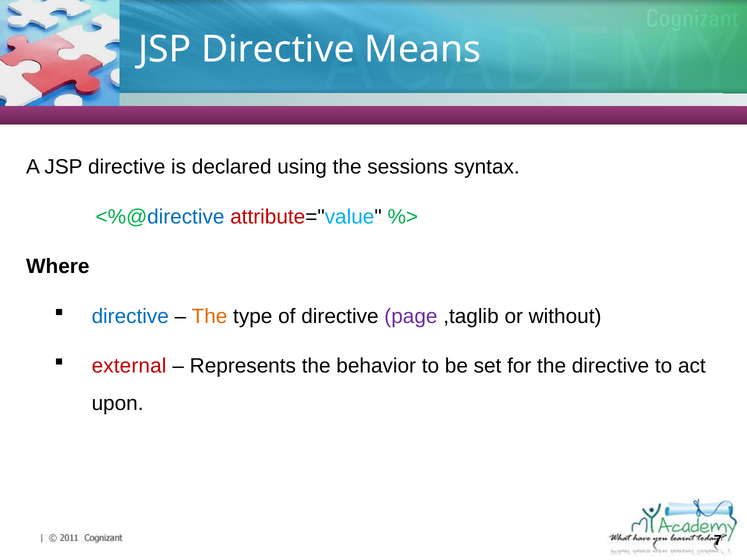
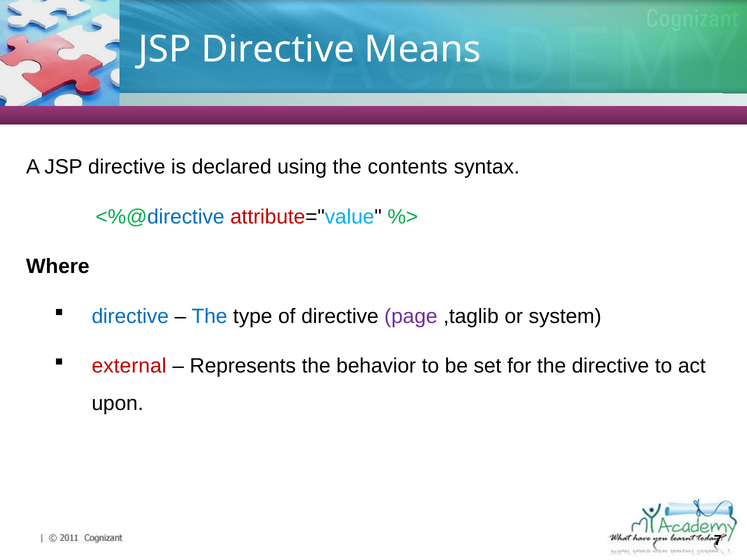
sessions: sessions -> contents
The at (209, 316) colour: orange -> blue
without: without -> system
